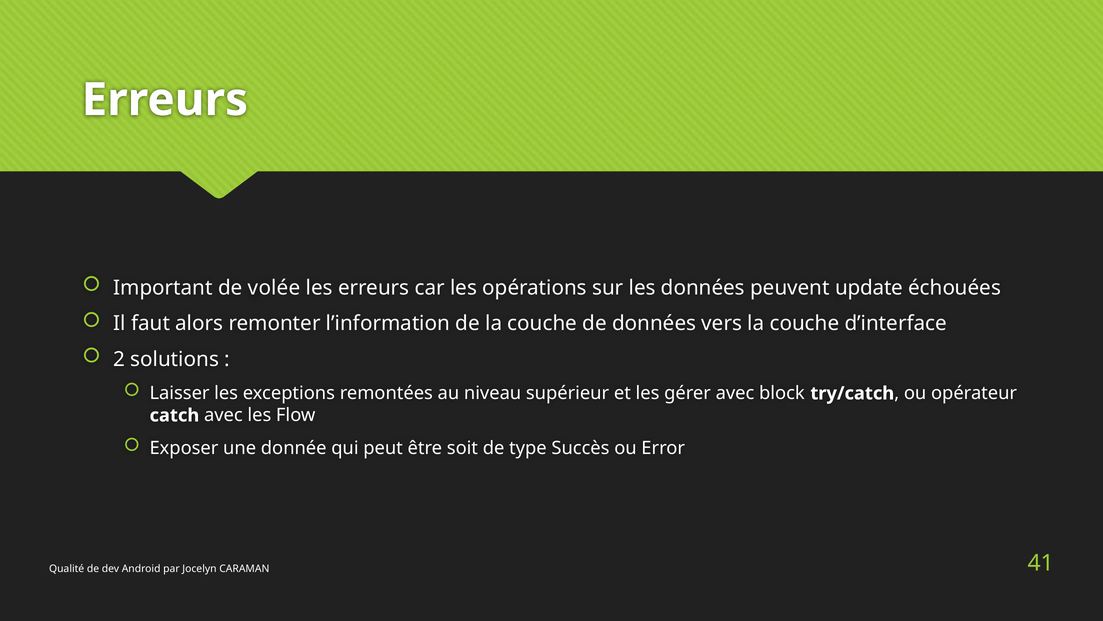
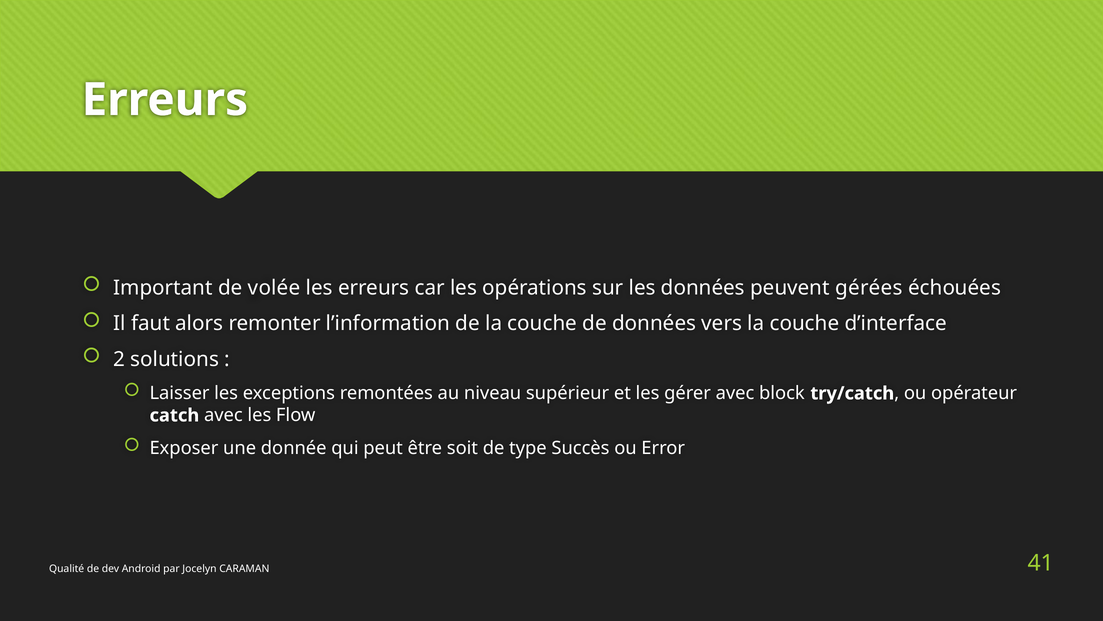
update: update -> gérées
